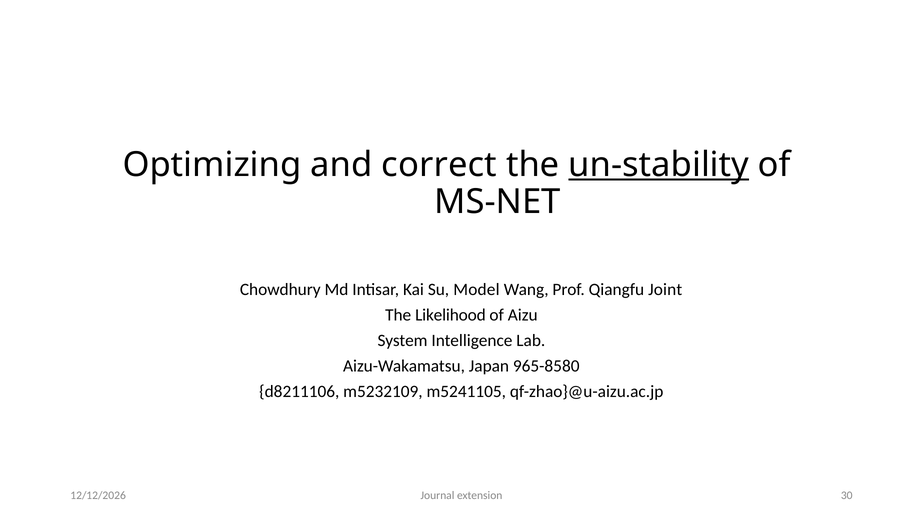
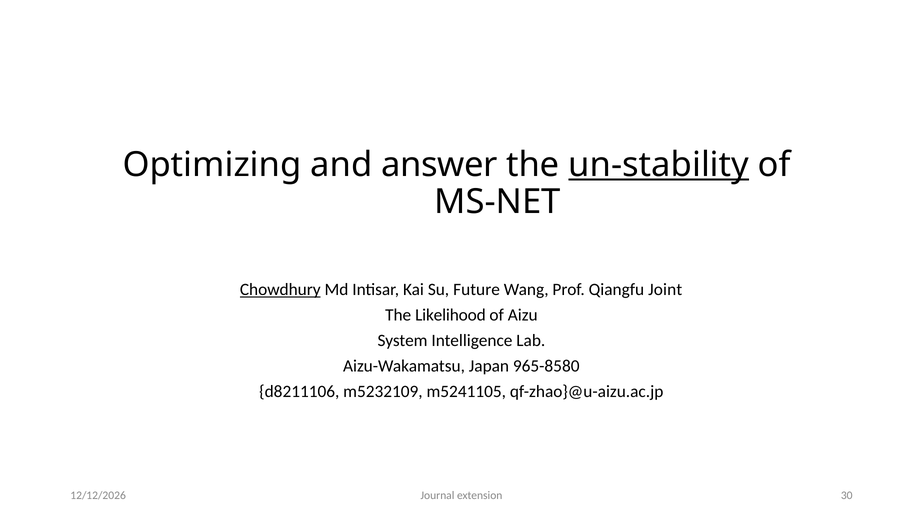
correct: correct -> answer
Chowdhury underline: none -> present
Model: Model -> Future
